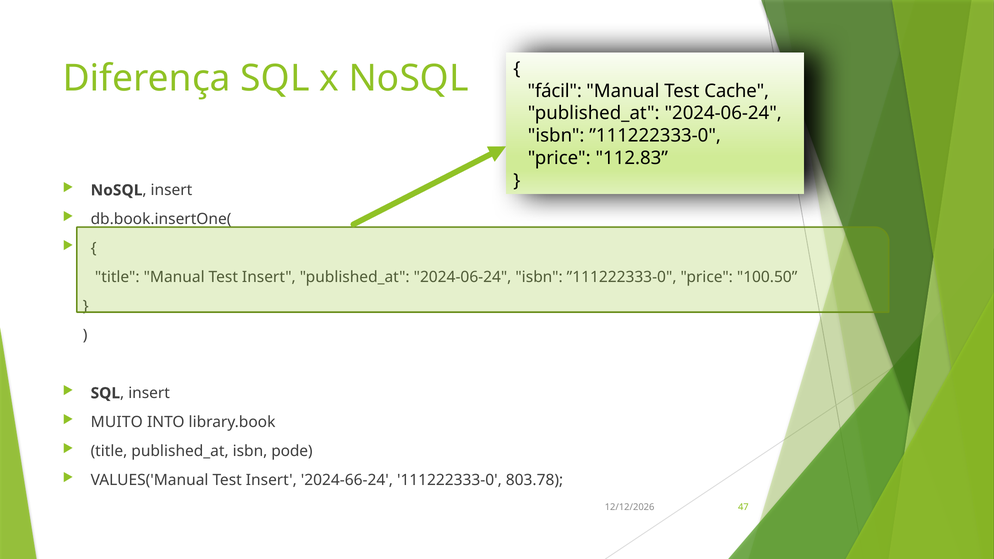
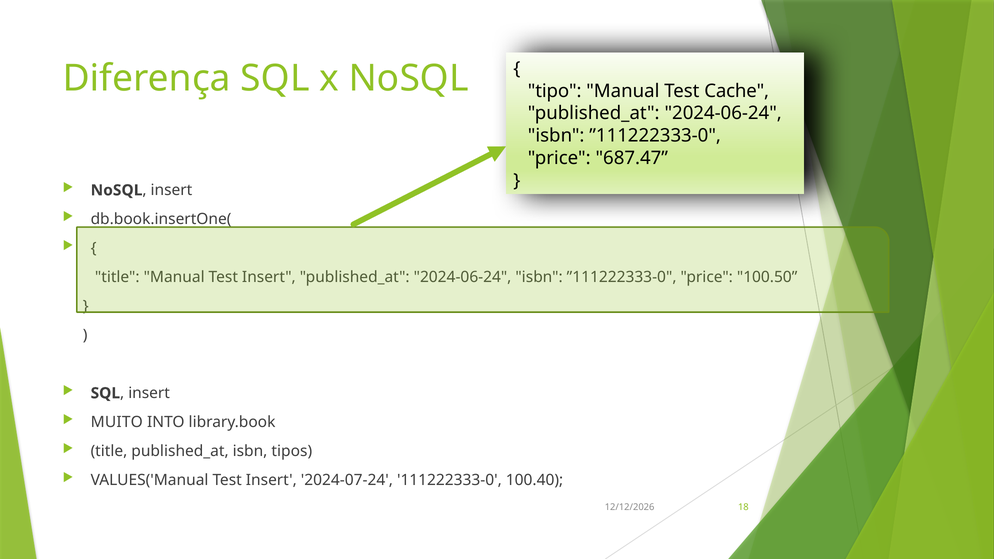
fácil: fácil -> tipo
112.83: 112.83 -> 687.47
pode: pode -> tipos
2024-66-24: 2024-66-24 -> 2024-07-24
803.78: 803.78 -> 100.40
47: 47 -> 18
